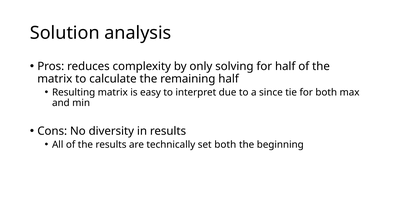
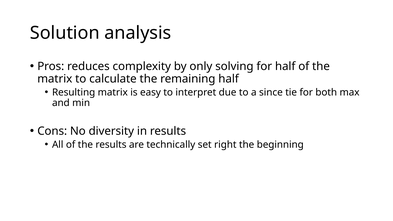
set both: both -> right
